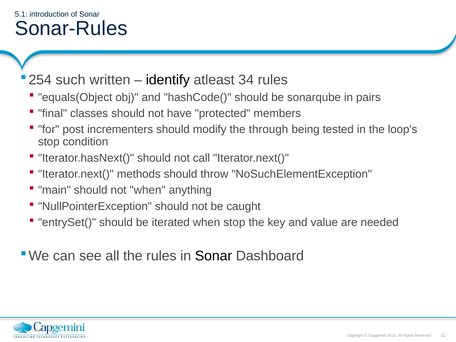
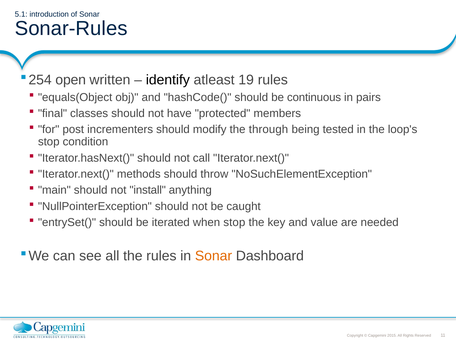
such: such -> open
34: 34 -> 19
sonarqube: sonarqube -> continuous
not when: when -> install
Sonar at (214, 256) colour: black -> orange
